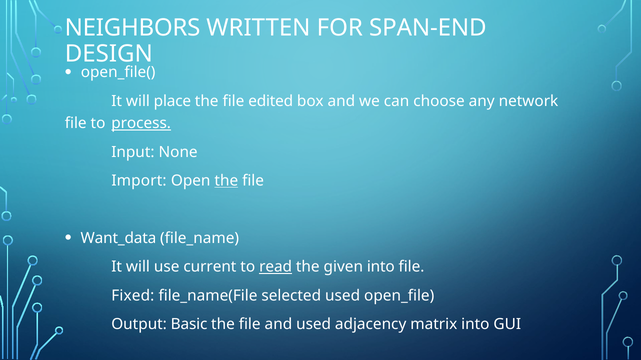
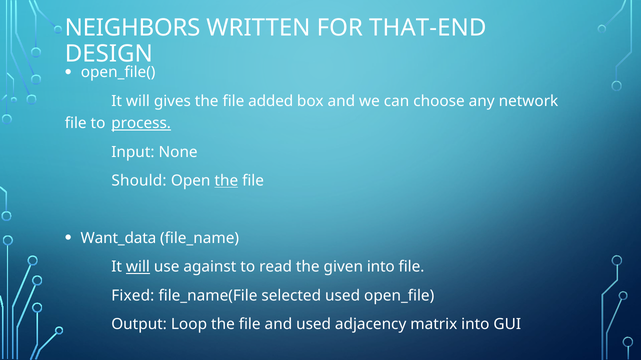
SPAN-END: SPAN-END -> THAT-END
place: place -> gives
edited: edited -> added
Import: Import -> Should
will at (138, 267) underline: none -> present
current: current -> against
read underline: present -> none
Basic: Basic -> Loop
